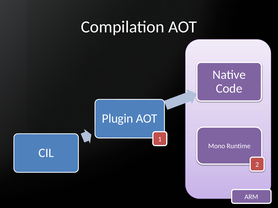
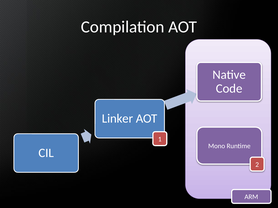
Plugin: Plugin -> Linker
